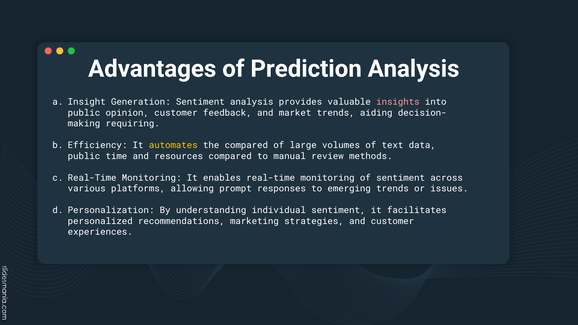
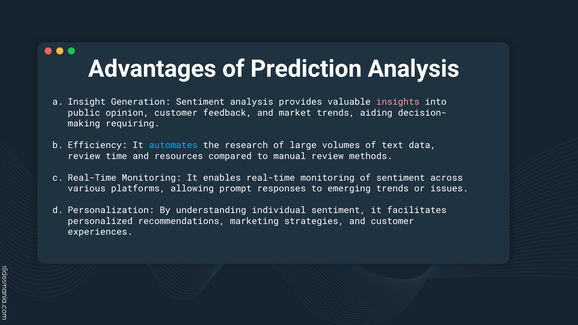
automates colour: yellow -> light blue
the compared: compared -> research
public at (84, 156): public -> review
